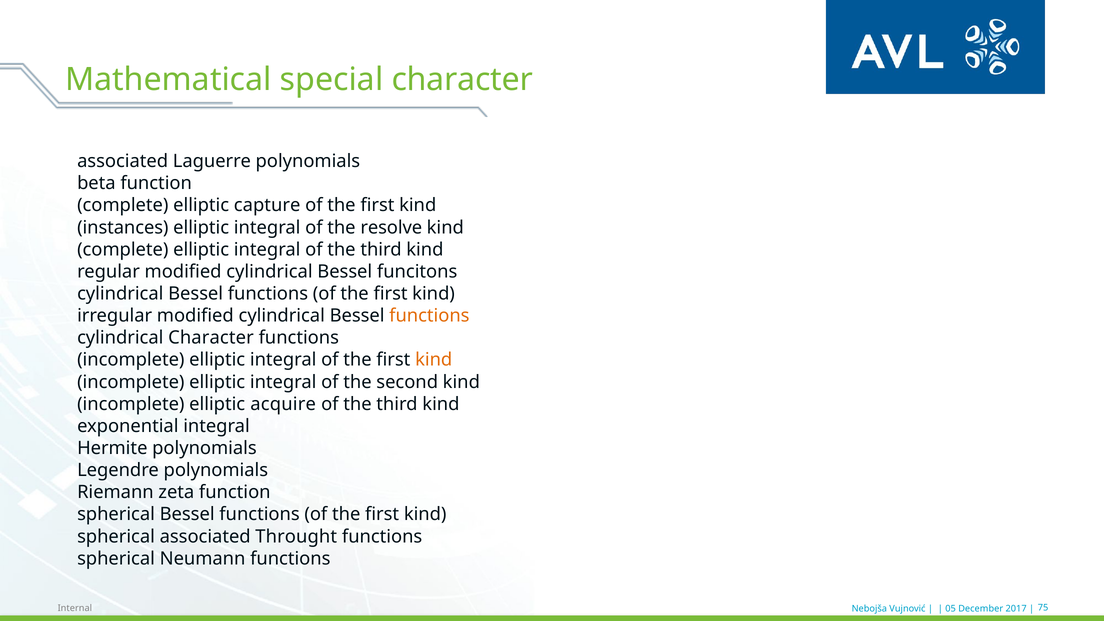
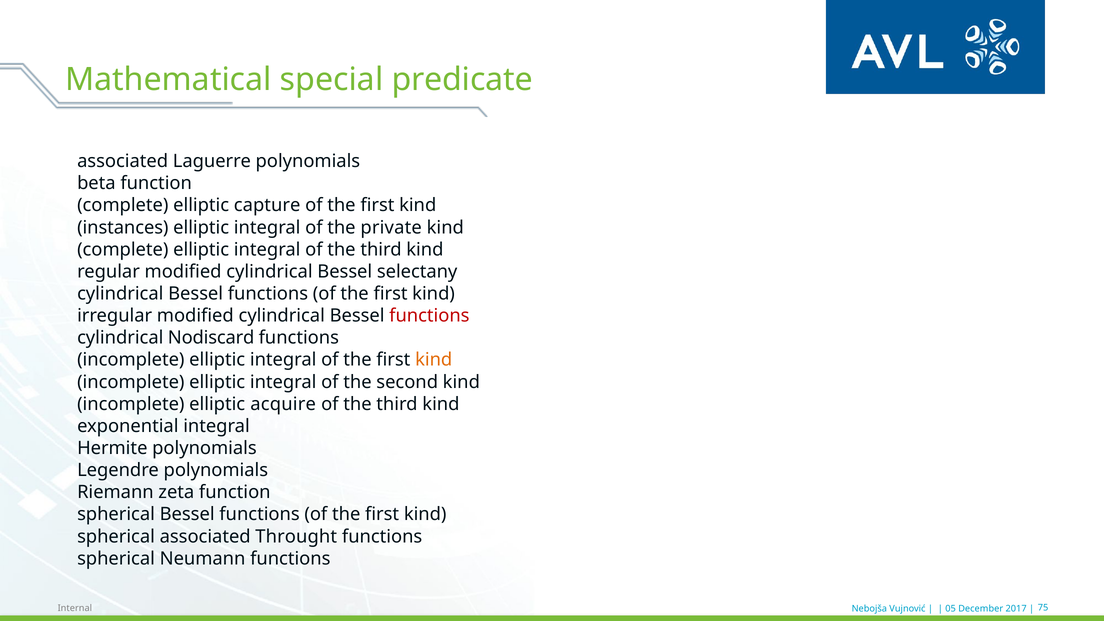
special character: character -> predicate
resolve: resolve -> private
funcitons: funcitons -> selectany
functions at (429, 316) colour: orange -> red
cylindrical Character: Character -> Nodiscard
